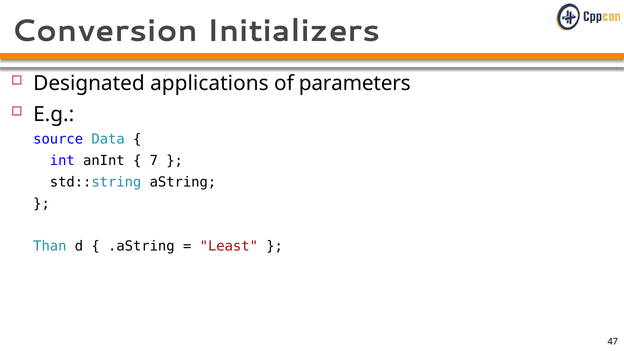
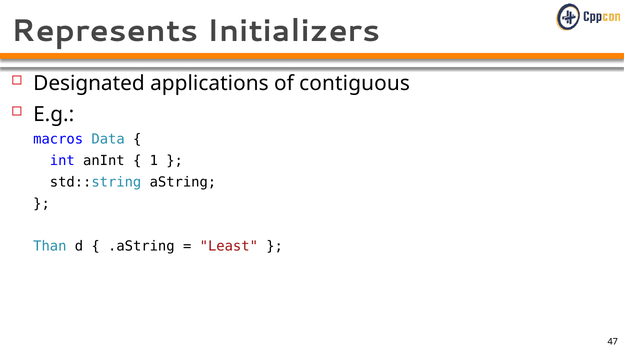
Conversion: Conversion -> Represents
parameters: parameters -> contiguous
source: source -> macros
7: 7 -> 1
